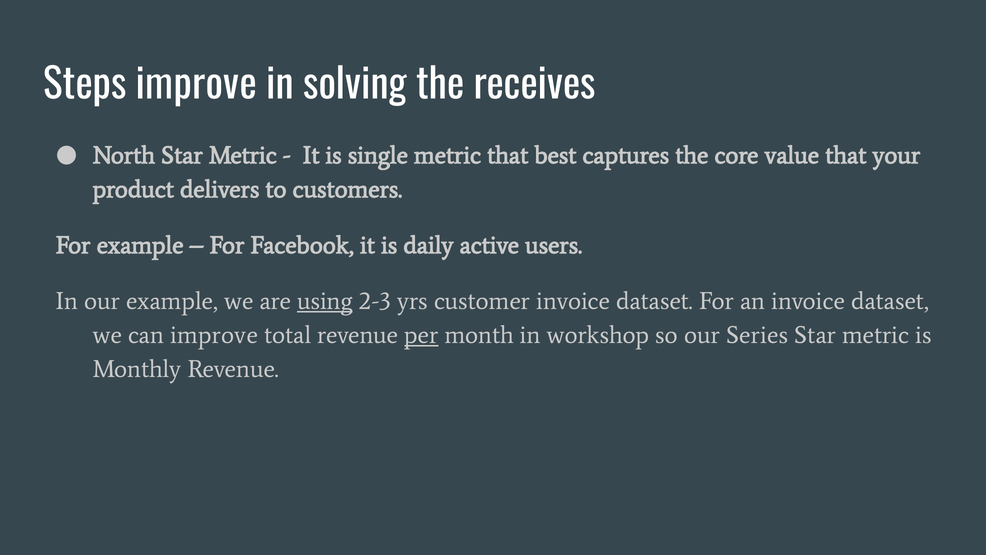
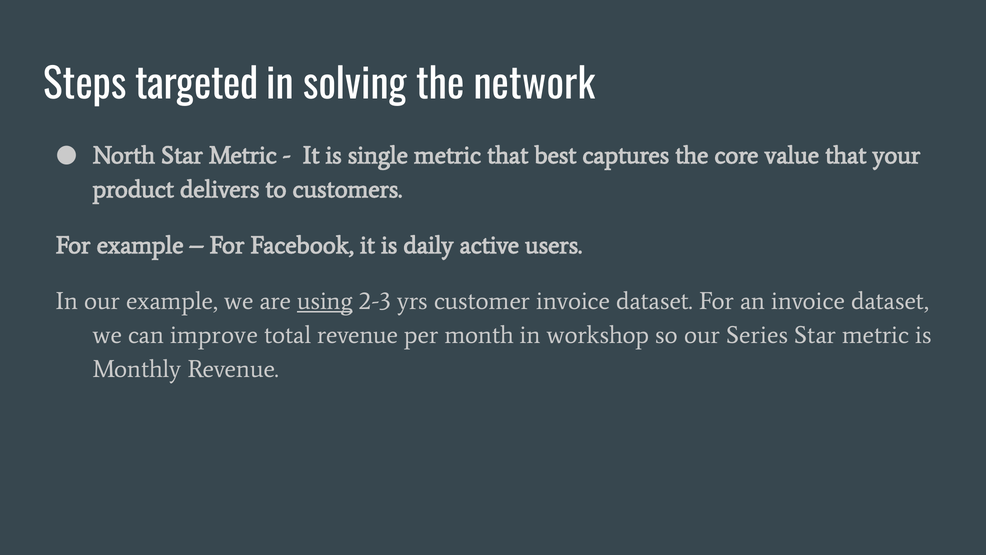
Steps improve: improve -> targeted
receives: receives -> network
per underline: present -> none
